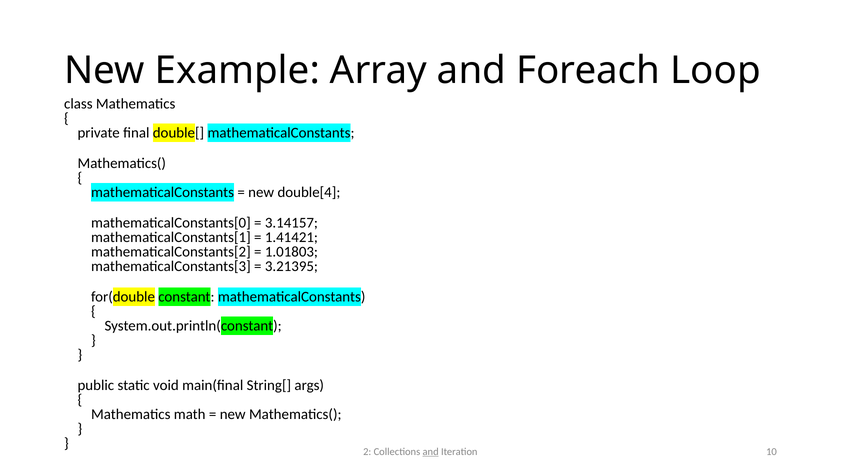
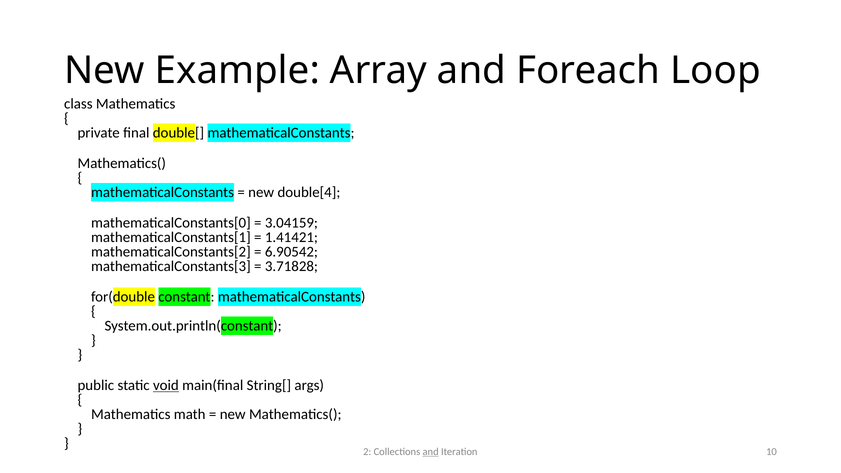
3.14157: 3.14157 -> 3.04159
1.01803: 1.01803 -> 6.90542
3.21395: 3.21395 -> 3.71828
void underline: none -> present
